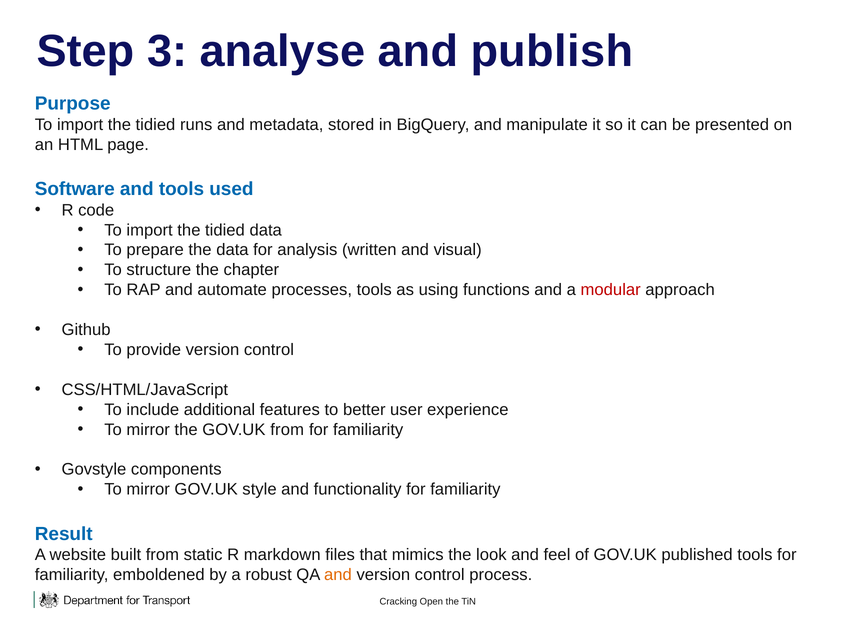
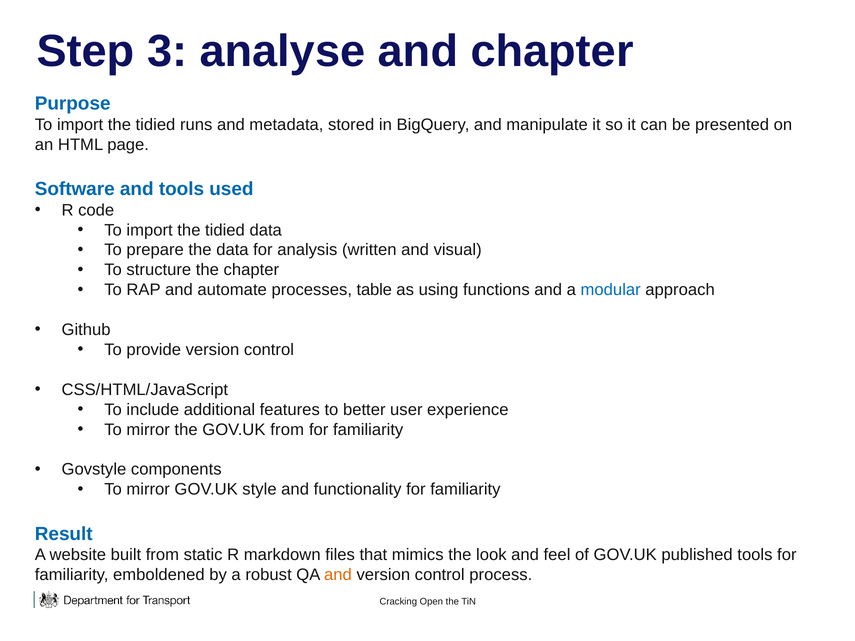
and publish: publish -> chapter
processes tools: tools -> table
modular colour: red -> blue
